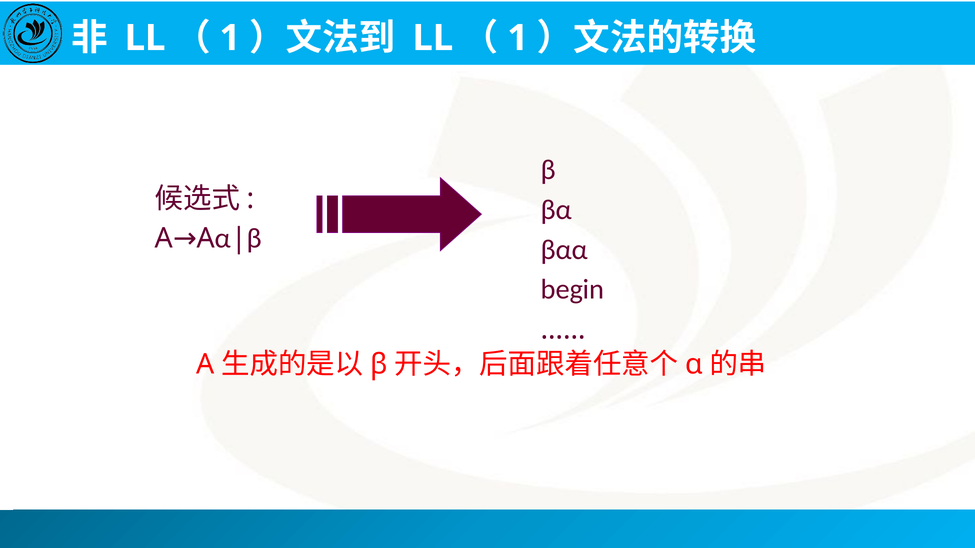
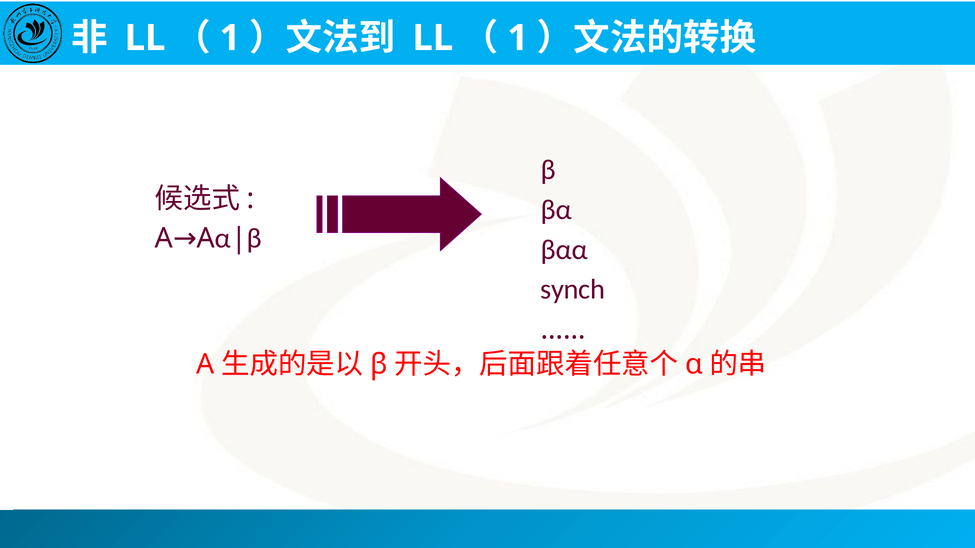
begin: begin -> synch
